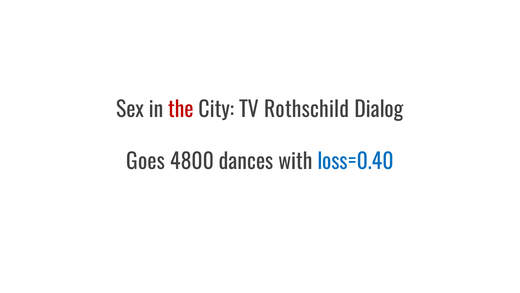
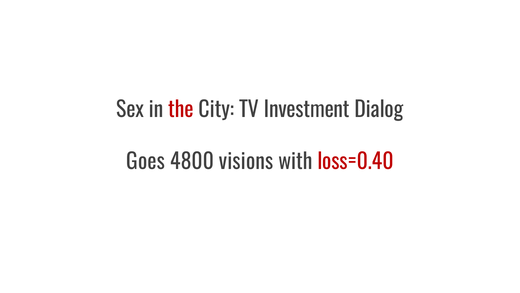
Rothschild: Rothschild -> Investment
dances: dances -> visions
loss=0.40 colour: blue -> red
